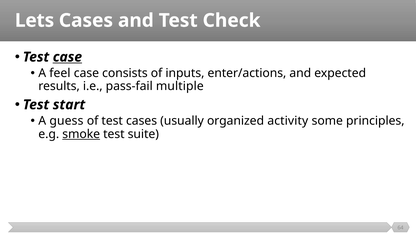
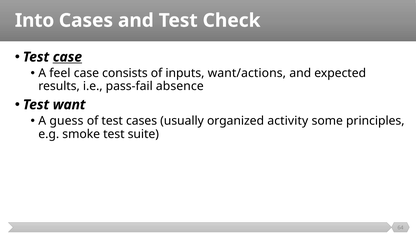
Lets: Lets -> Into
enter/actions: enter/actions -> want/actions
multiple: multiple -> absence
start: start -> want
smoke underline: present -> none
